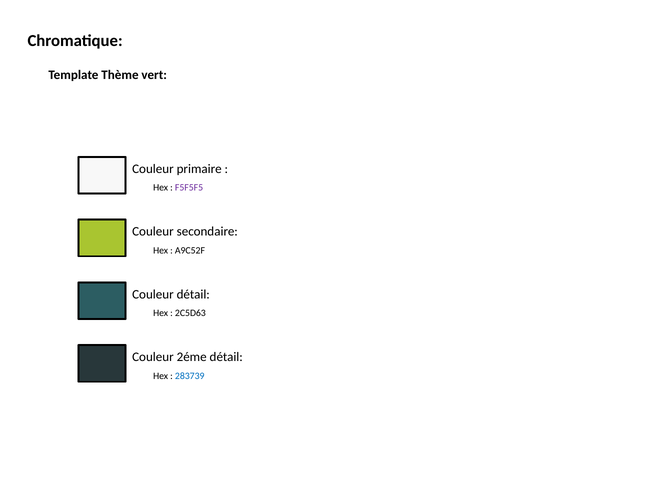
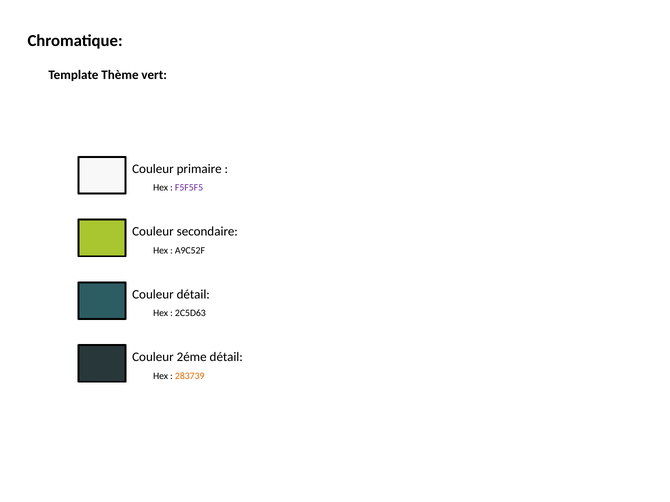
283739 colour: blue -> orange
